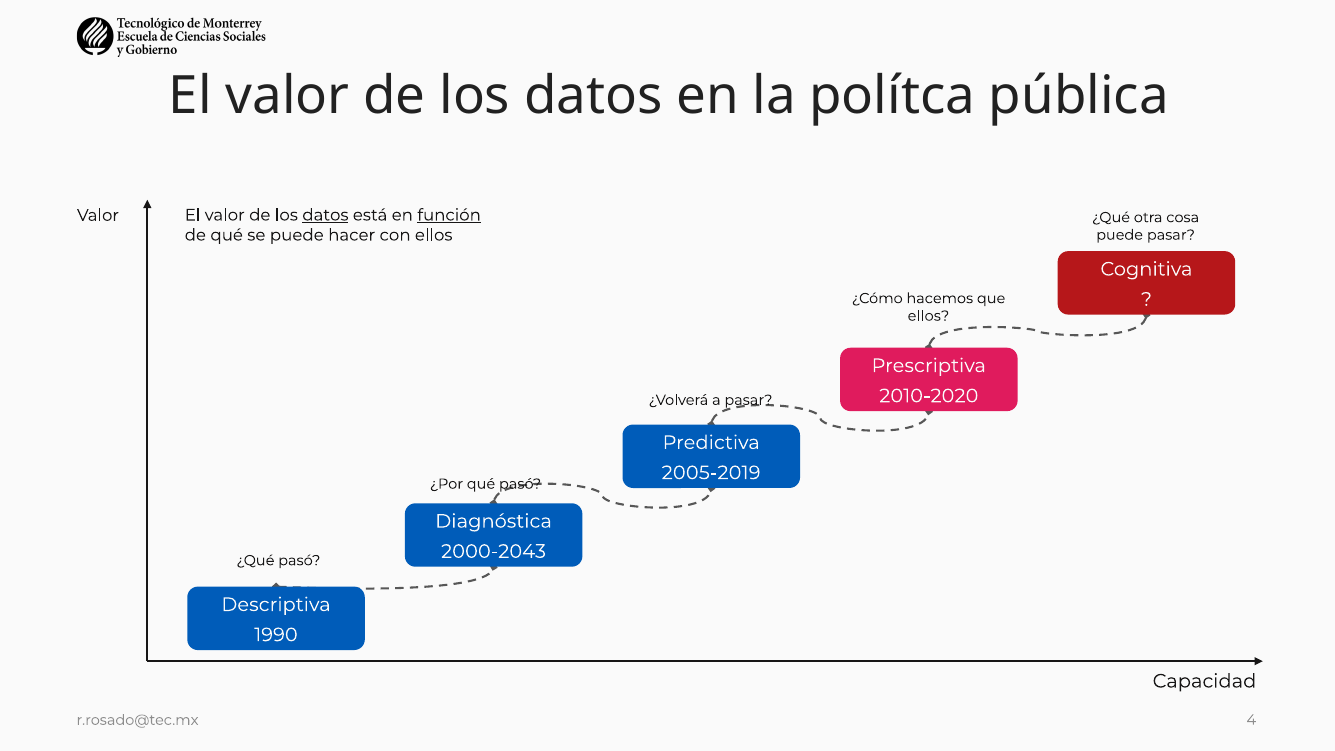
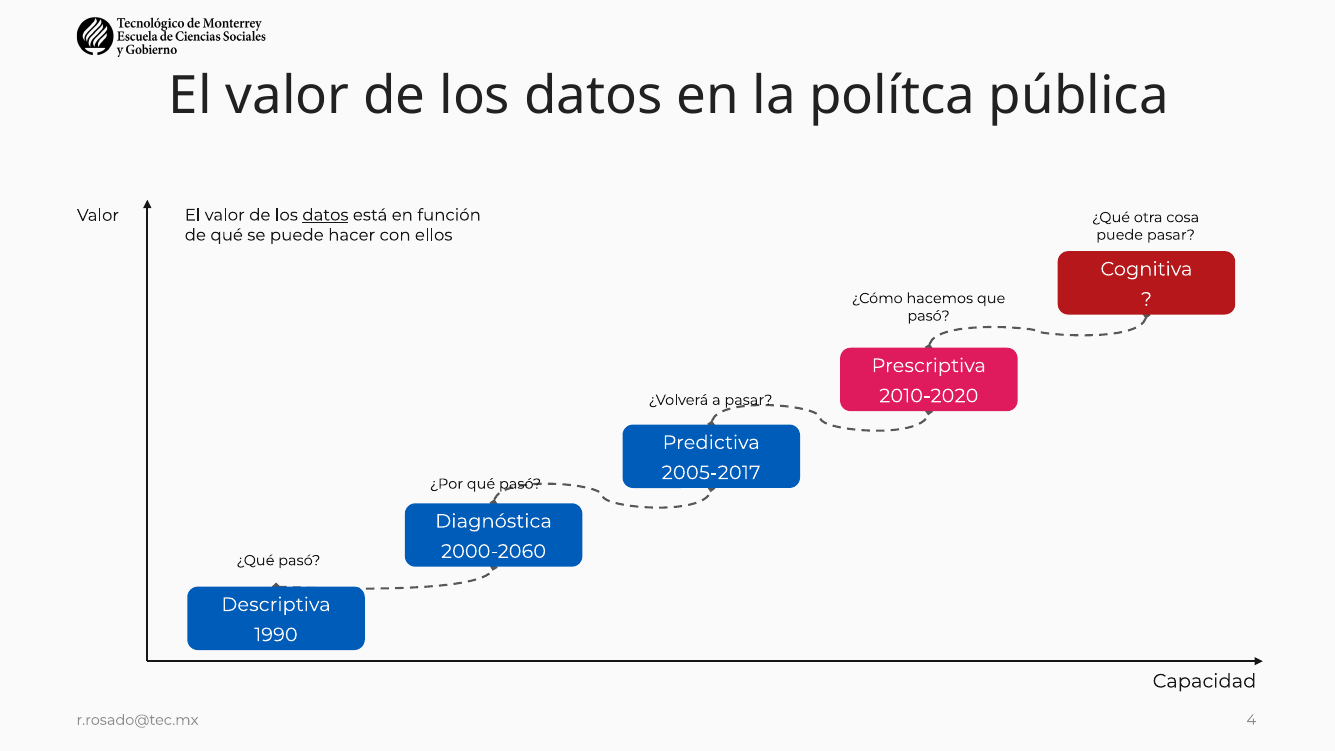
función underline: present -> none
ellos at (928, 316): ellos -> pasó
2005-2019: 2005-2019 -> 2005-2017
2000-2043: 2000-2043 -> 2000-2060
